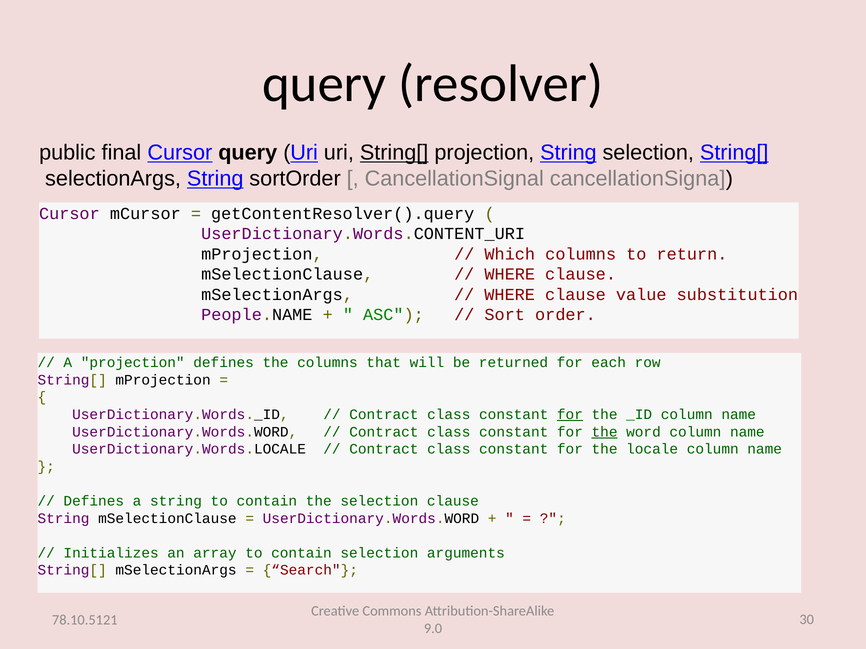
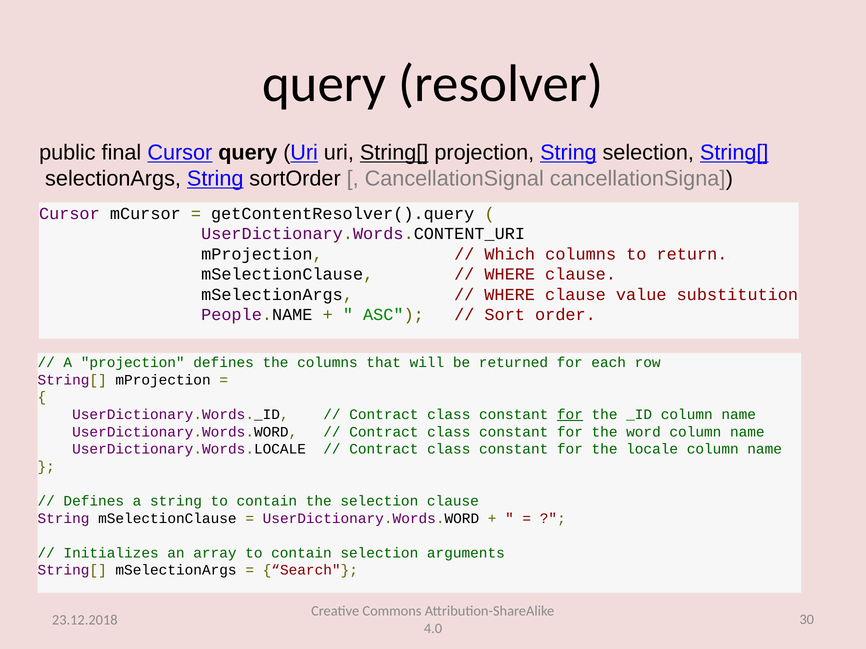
the at (605, 432) underline: present -> none
78.10.5121: 78.10.5121 -> 23.12.2018
9.0: 9.0 -> 4.0
